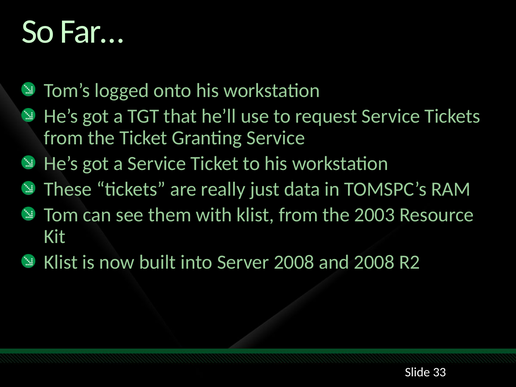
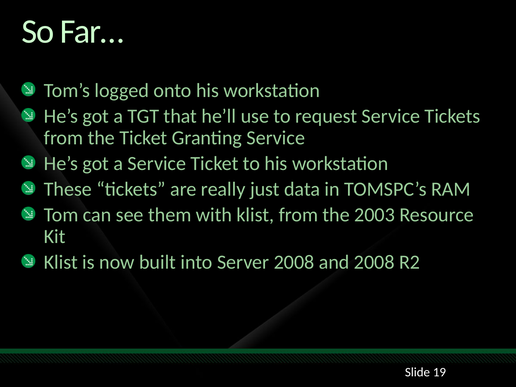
33: 33 -> 19
